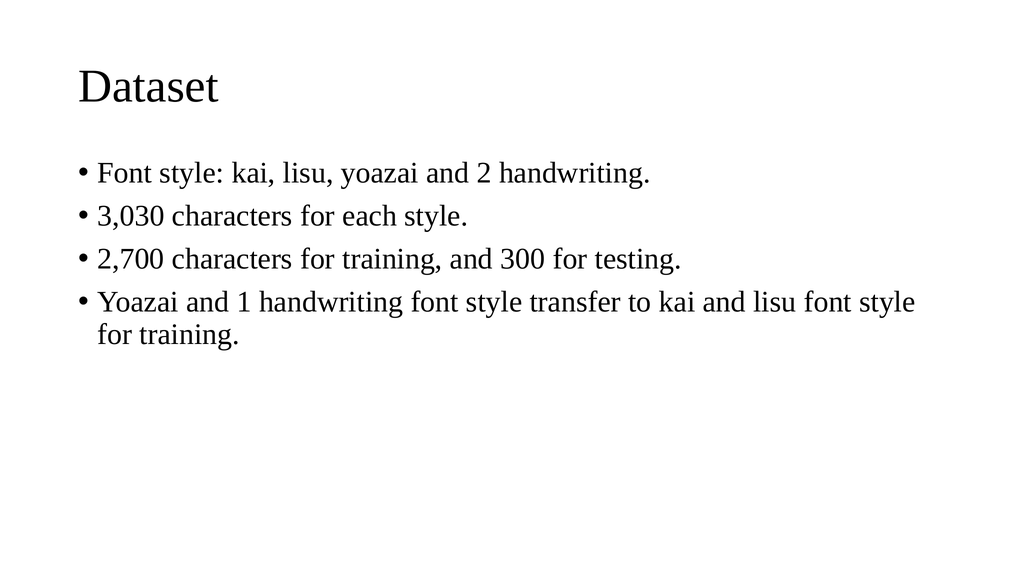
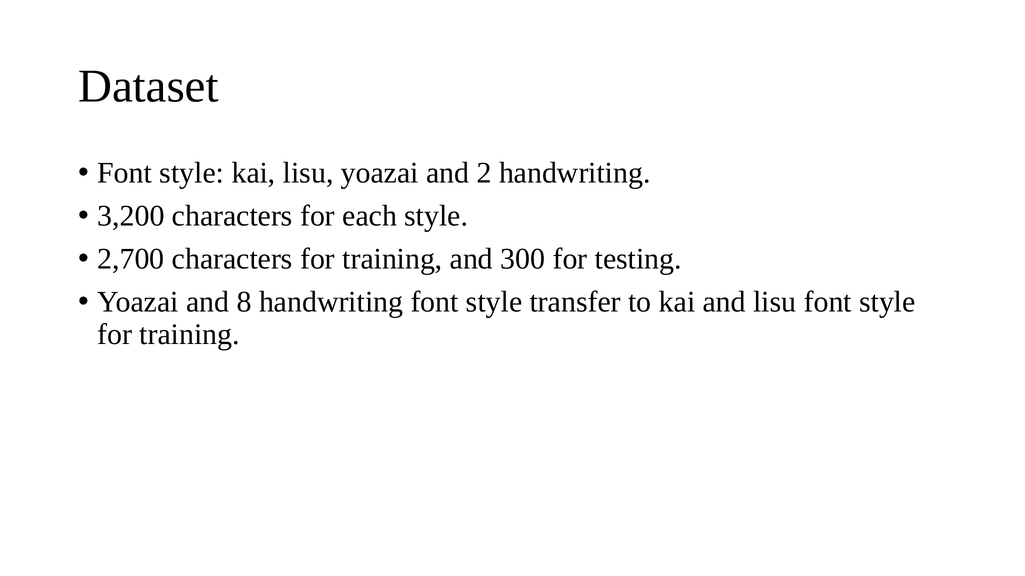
3,030: 3,030 -> 3,200
1: 1 -> 8
